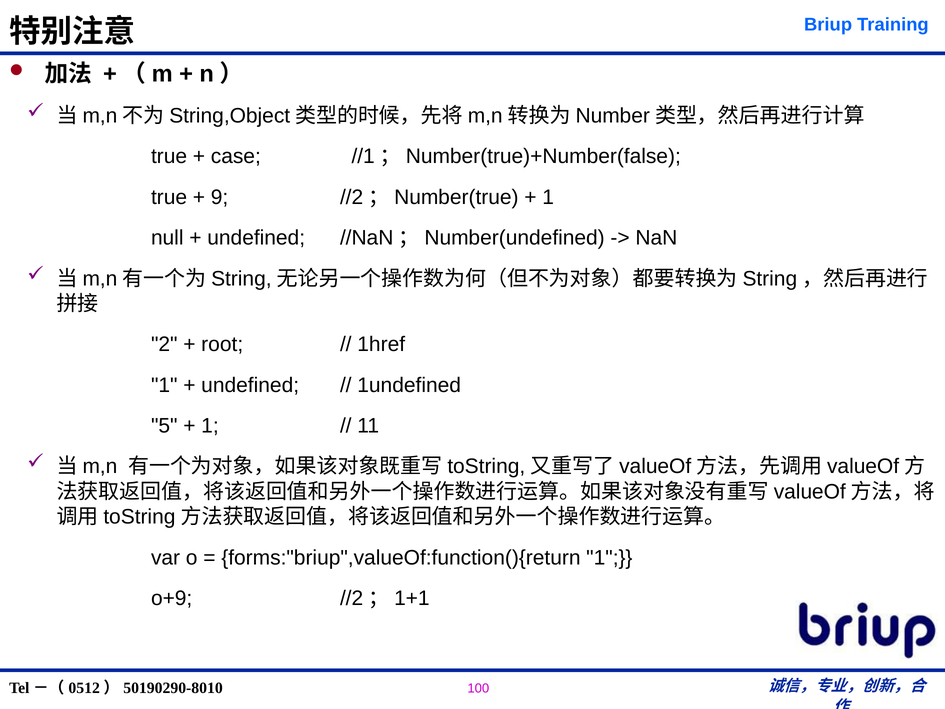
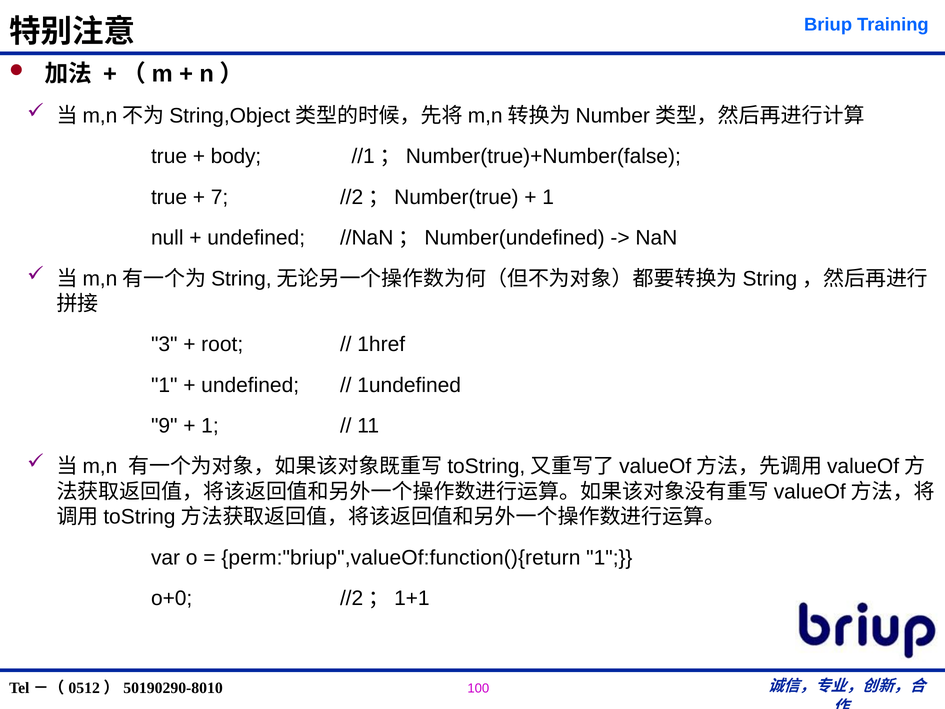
case: case -> body
9: 9 -> 7
2: 2 -> 3
5: 5 -> 9
forms:"briup",valueOf:function(){return: forms:"briup",valueOf:function(){return -> perm:"briup",valueOf:function(){return
o+9: o+9 -> o+0
